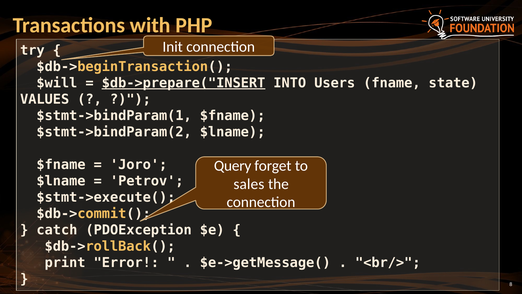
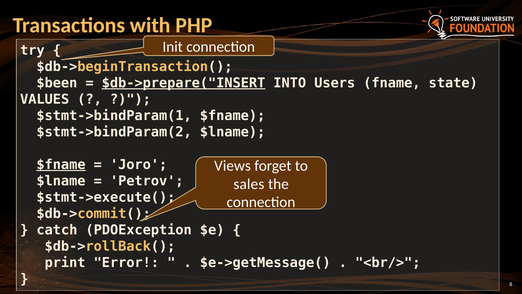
$will: $will -> $been
$fname at (61, 164) underline: none -> present
Query: Query -> Views
